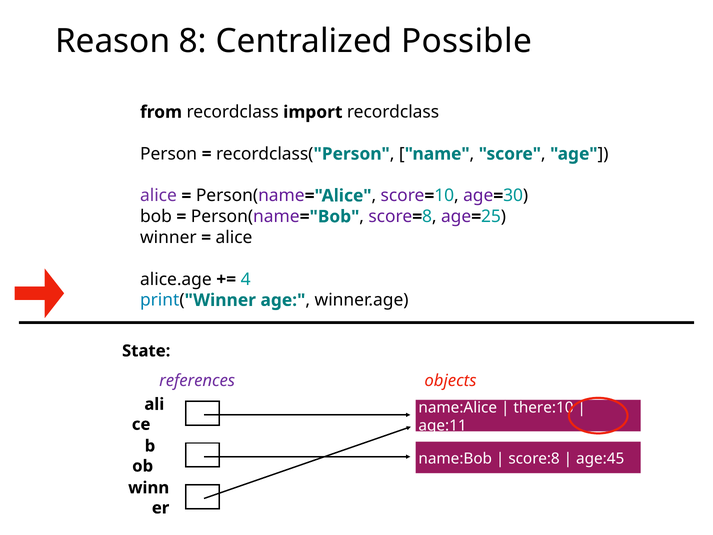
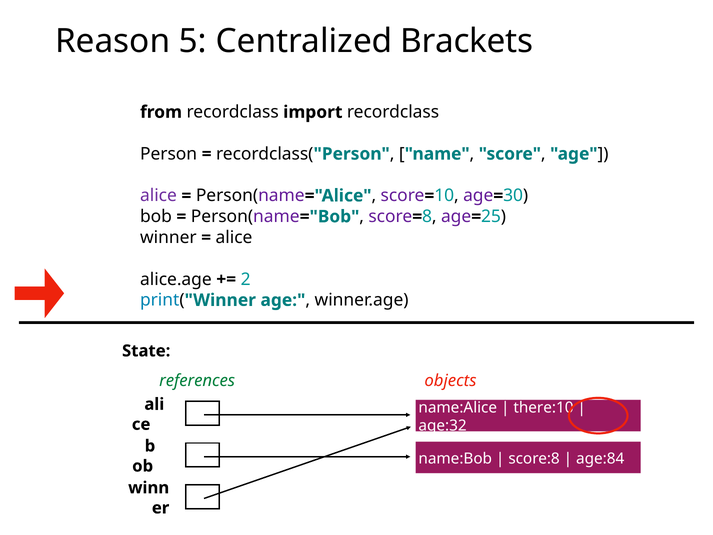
Reason 8: 8 -> 5
Possible: Possible -> Brackets
4: 4 -> 2
references colour: purple -> green
age:11: age:11 -> age:32
age:45: age:45 -> age:84
